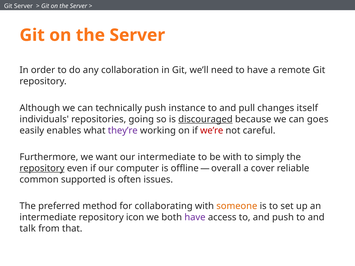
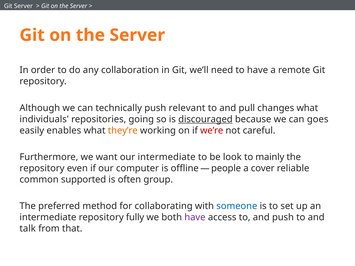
instance: instance -> relevant
changes itself: itself -> what
they’re colour: purple -> orange
be with: with -> look
simply: simply -> mainly
repository at (42, 168) underline: present -> none
overall: overall -> people
issues: issues -> group
someone colour: orange -> blue
icon: icon -> fully
